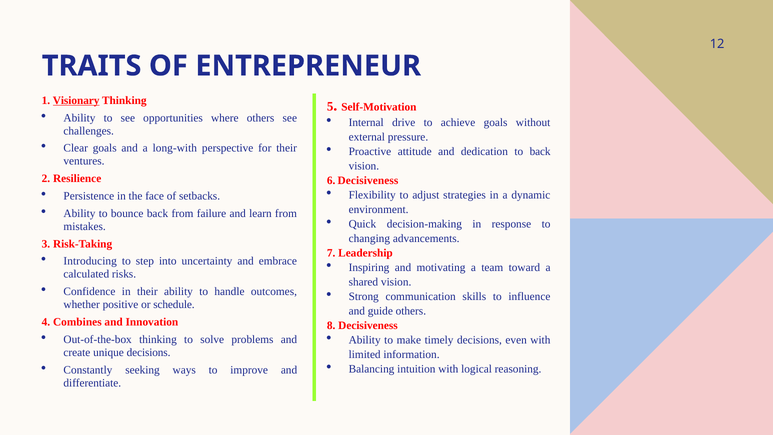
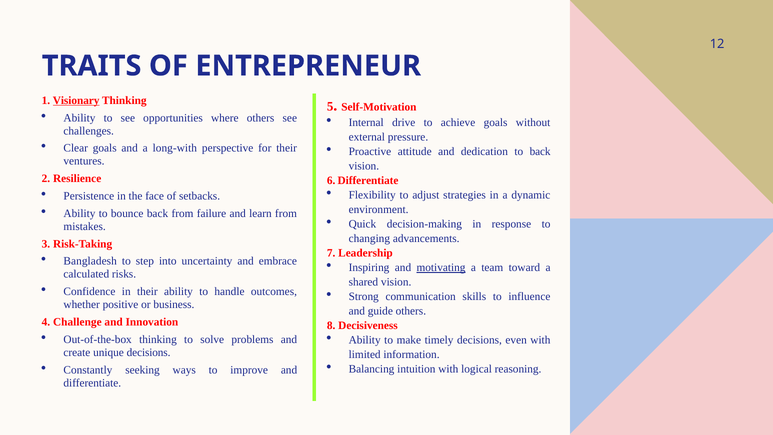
6 Decisiveness: Decisiveness -> Differentiate
Introducing: Introducing -> Bangladesh
motivating underline: none -> present
schedule: schedule -> business
Combines: Combines -> Challenge
